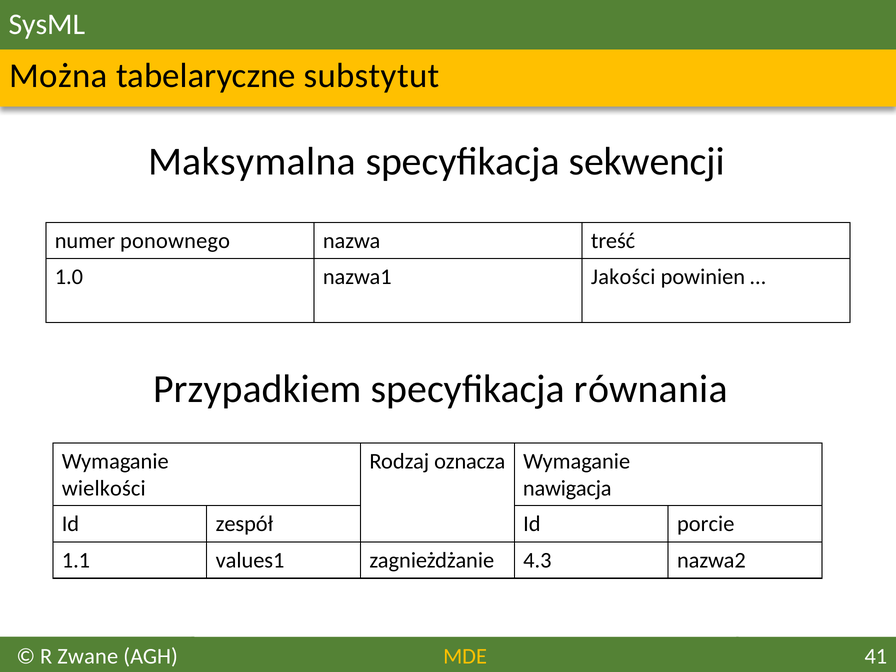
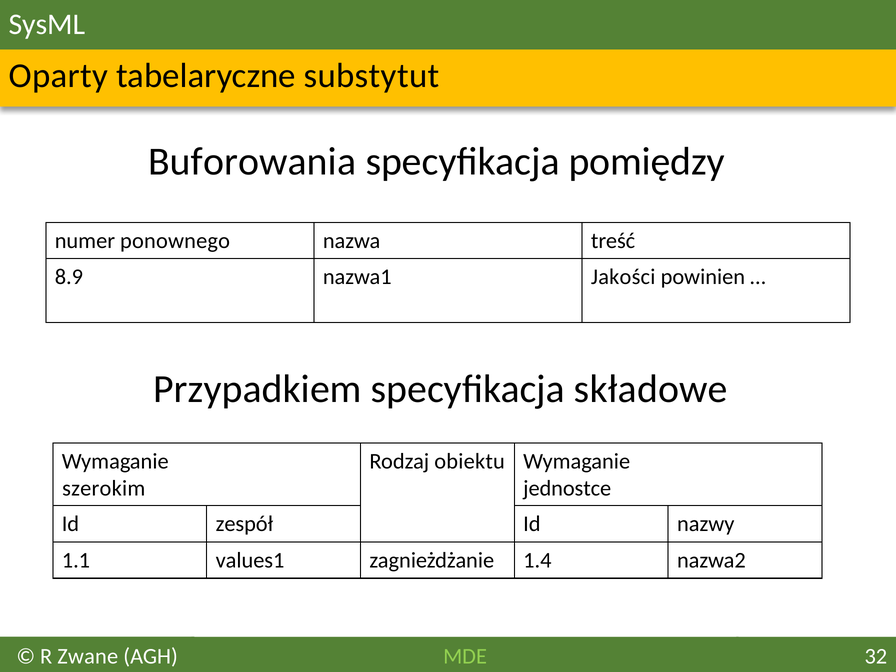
Można: Można -> Oparty
Maksymalna: Maksymalna -> Buforowania
sekwencji: sekwencji -> pomiędzy
1.0: 1.0 -> 8.9
równania: równania -> składowe
oznacza: oznacza -> obiektu
wielkości: wielkości -> szerokim
nawigacja: nawigacja -> jednostce
porcie: porcie -> nazwy
4.3: 4.3 -> 1.4
MDE colour: yellow -> light green
41: 41 -> 32
